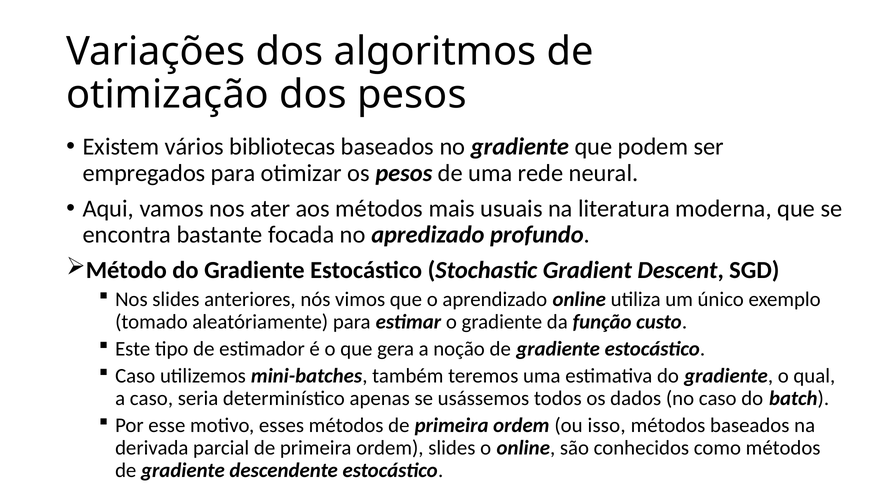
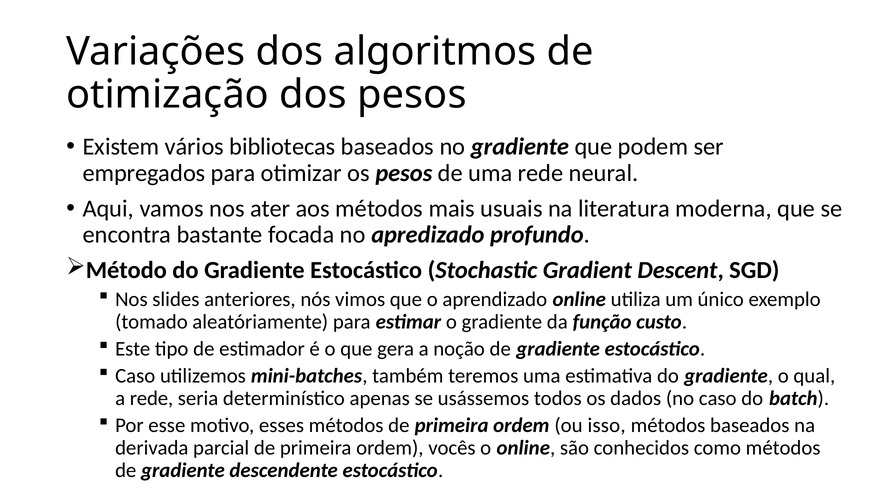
a caso: caso -> rede
ordem slides: slides -> vocês
